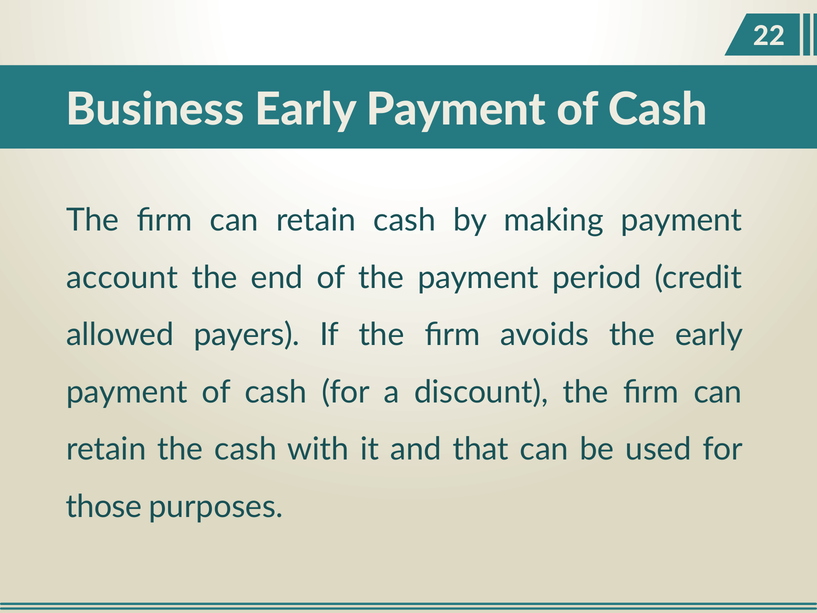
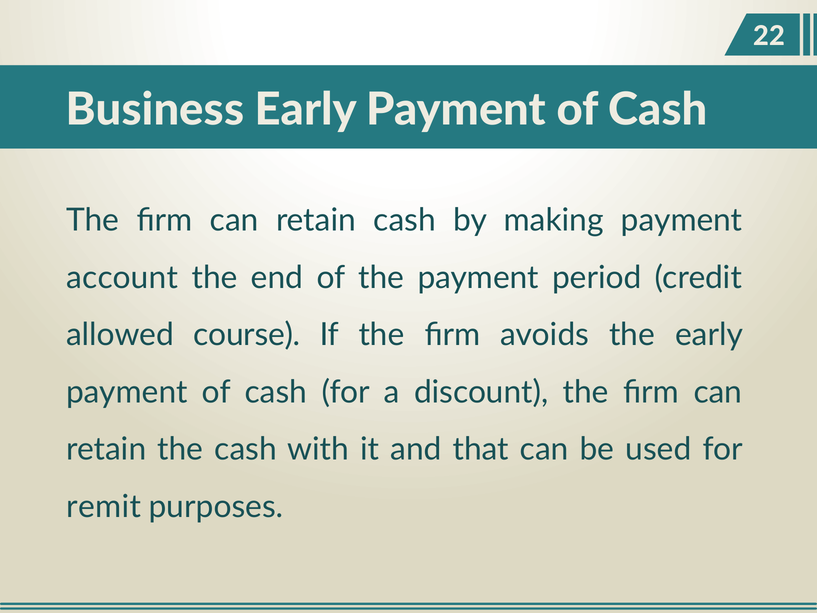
payers: payers -> course
those: those -> remit
